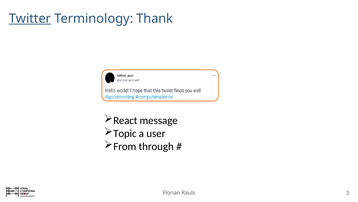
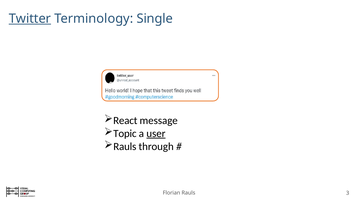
Thank: Thank -> Single
user underline: none -> present
From at (125, 146): From -> Rauls
